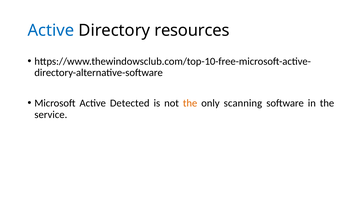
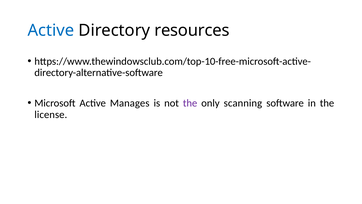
Detected: Detected -> Manages
the at (190, 103) colour: orange -> purple
service: service -> license
